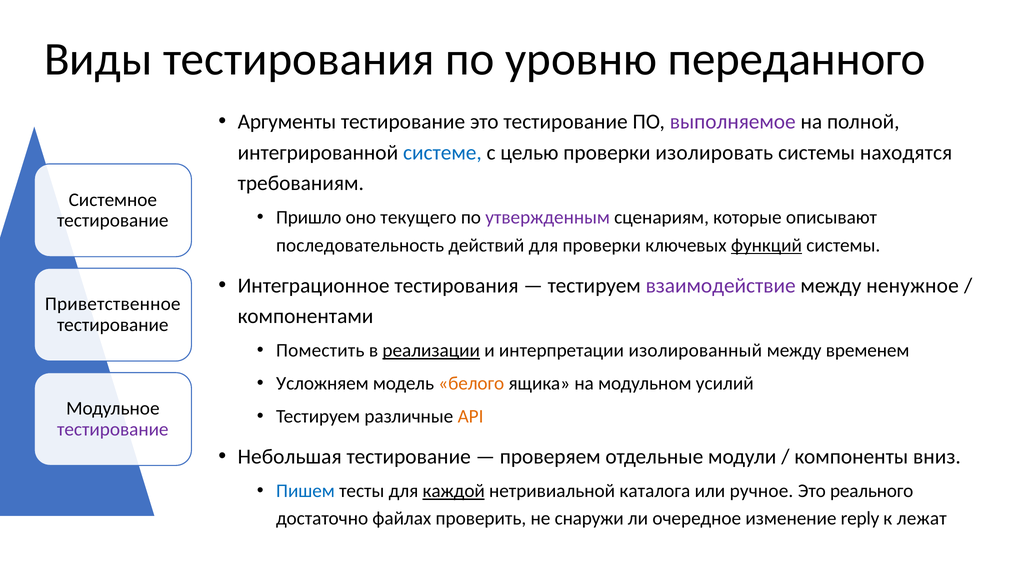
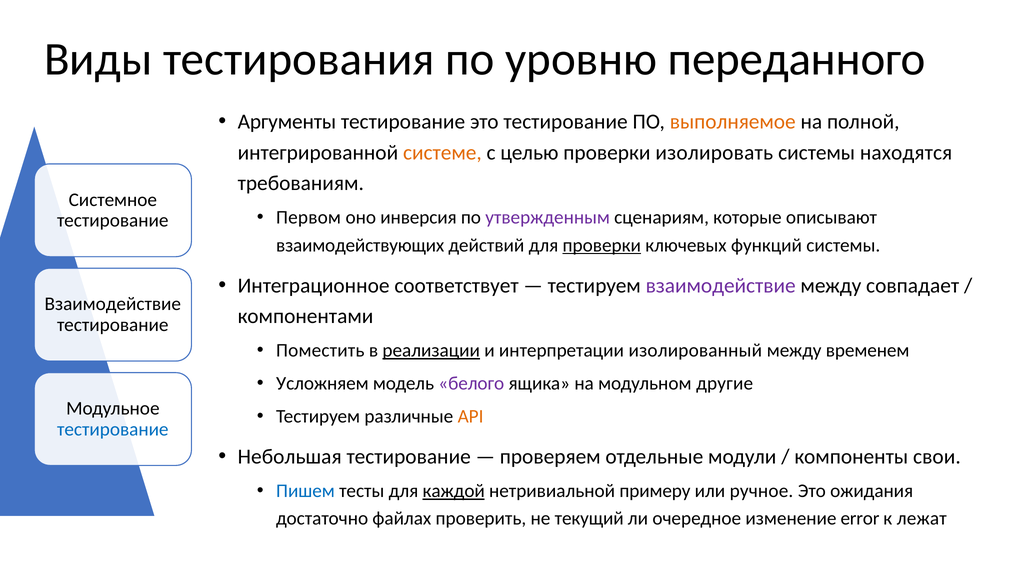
выполняемое colour: purple -> orange
системе colour: blue -> orange
Пришло: Пришло -> Первом
текущего: текущего -> инверсия
последовательность: последовательность -> взаимодействующих
проверки at (602, 245) underline: none -> present
функций underline: present -> none
Интеграционное тестирования: тестирования -> соответствует
ненужное: ненужное -> совпадает
Приветственное at (113, 304): Приветственное -> Взаимодействие
белого colour: orange -> purple
усилий: усилий -> другие
тестирование at (113, 429) colour: purple -> blue
вниз: вниз -> свои
каталога: каталога -> примеру
реального: реального -> ожидания
снаружи: снаружи -> текущий
reply: reply -> error
